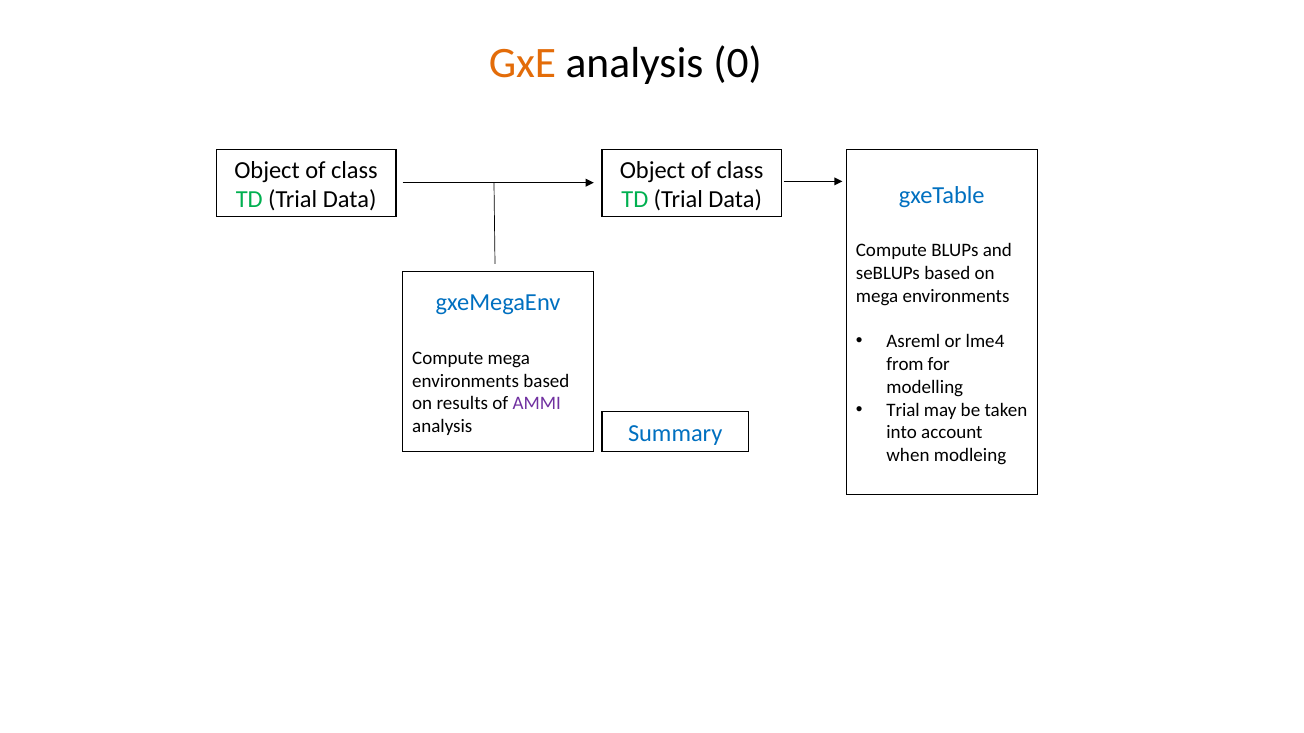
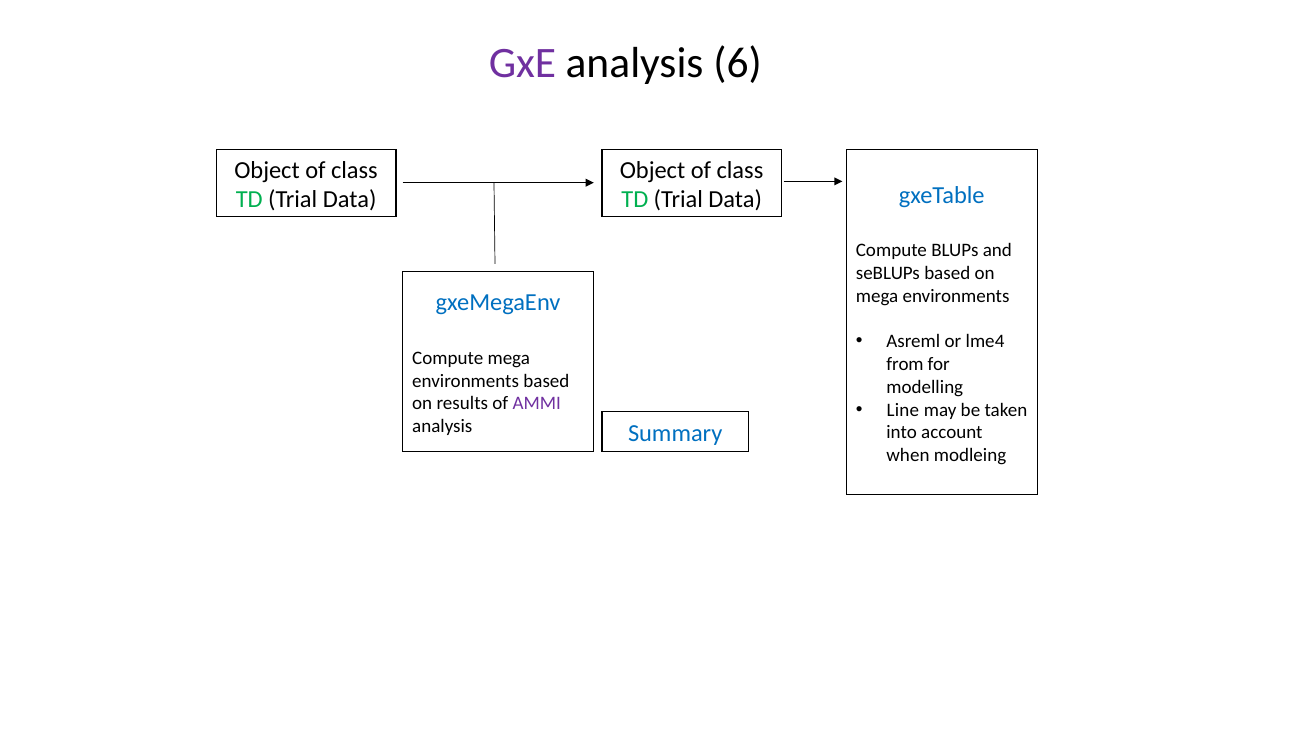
GxE colour: orange -> purple
0: 0 -> 6
Trial at (903, 410): Trial -> Line
